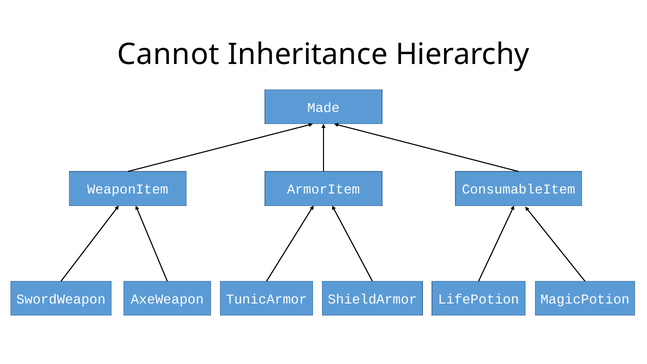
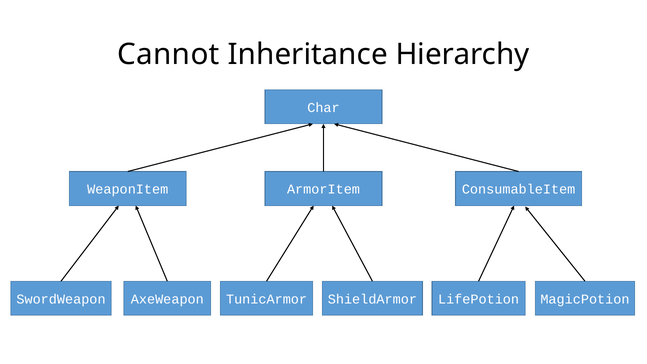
Made: Made -> Char
